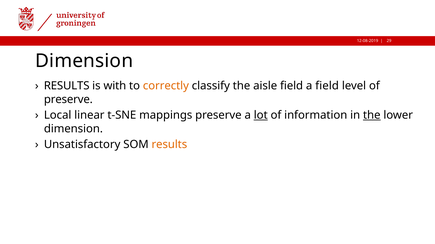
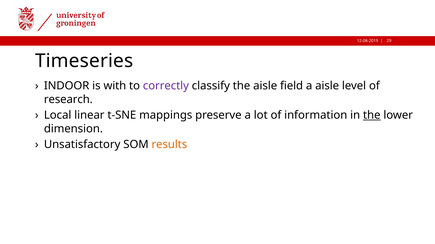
Dimension at (84, 61): Dimension -> Timeseries
RESULTS at (67, 86): RESULTS -> INDOOR
correctly colour: orange -> purple
a field: field -> aisle
preserve at (68, 100): preserve -> research
lot underline: present -> none
